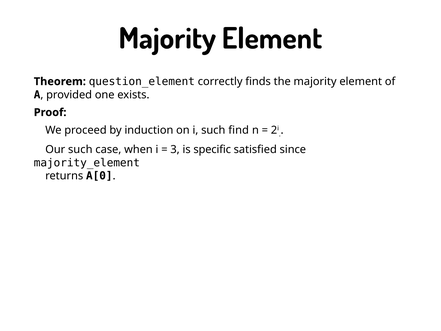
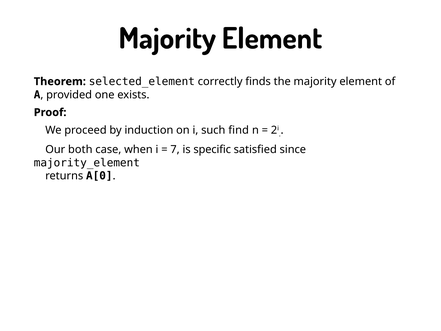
question_element: question_element -> selected_element
Our such: such -> both
3: 3 -> 7
